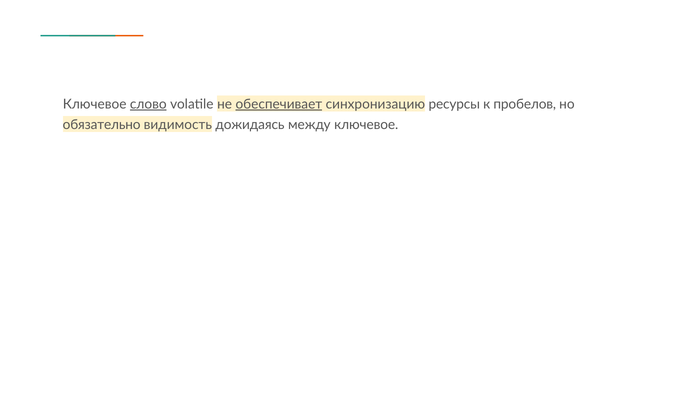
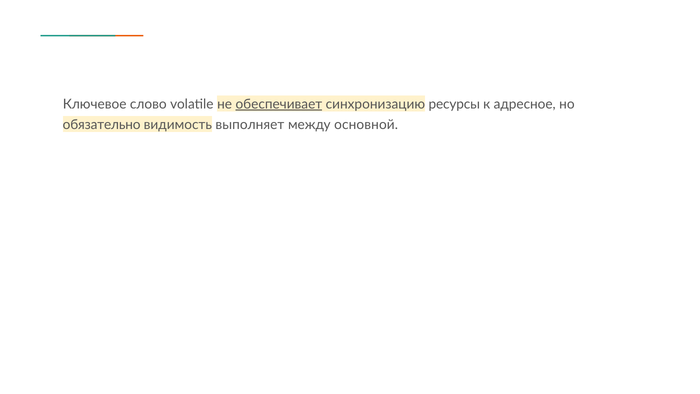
слово underline: present -> none
пробелов: пробелов -> адресное
дожидаясь: дожидаясь -> выполняет
между ключевое: ключевое -> основной
